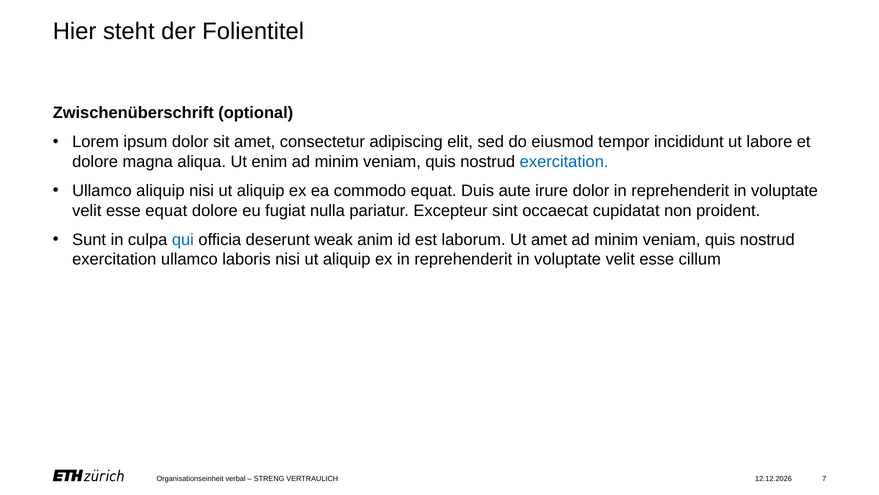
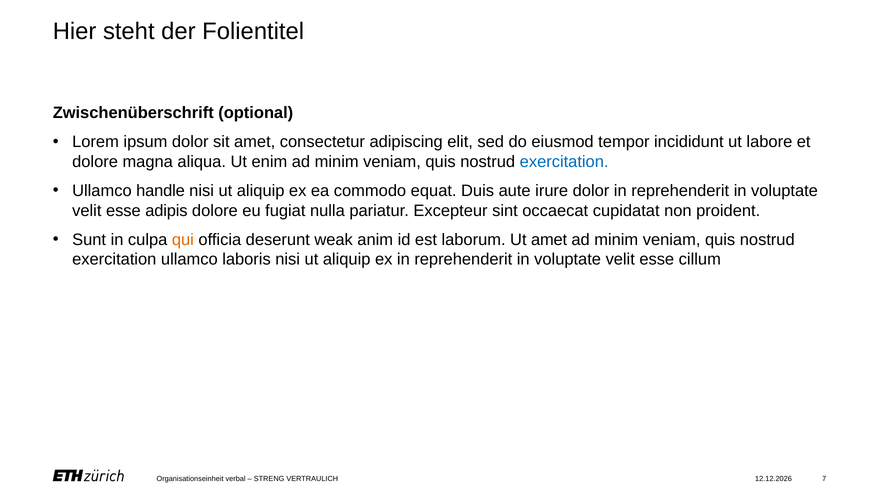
Ullamco aliquip: aliquip -> handle
esse equat: equat -> adipis
qui colour: blue -> orange
